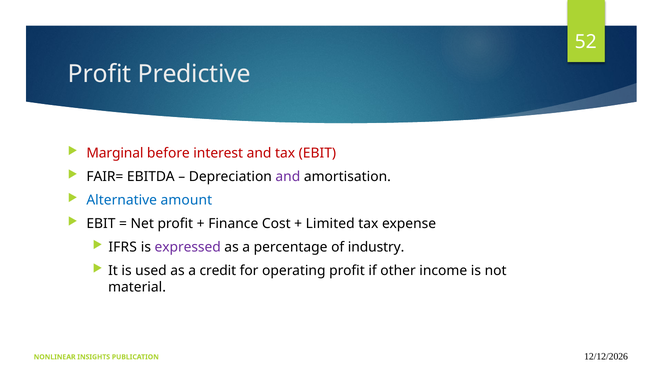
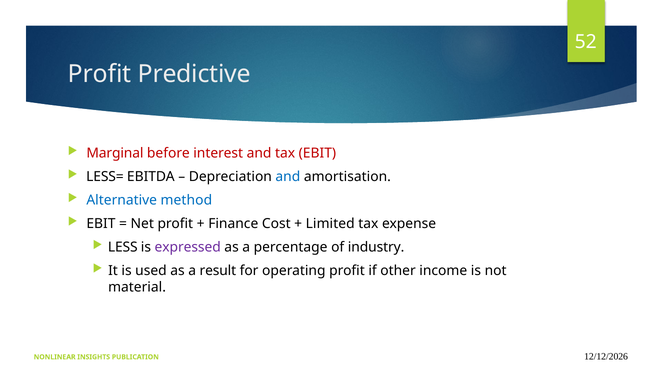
FAIR=: FAIR= -> LESS=
and at (288, 177) colour: purple -> blue
amount: amount -> method
IFRS: IFRS -> LESS
credit: credit -> result
